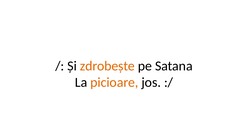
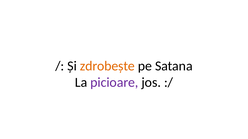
picioare colour: orange -> purple
